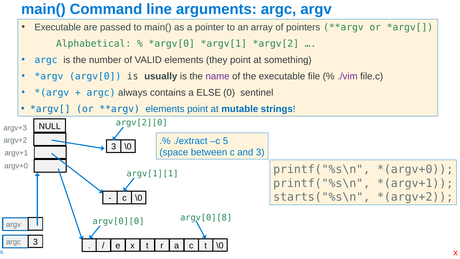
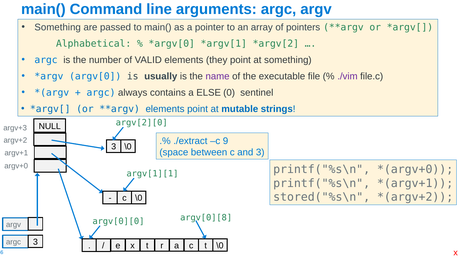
Executable at (58, 27): Executable -> Something
5: 5 -> 9
starts("%s\n: starts("%s\n -> stored("%s\n
